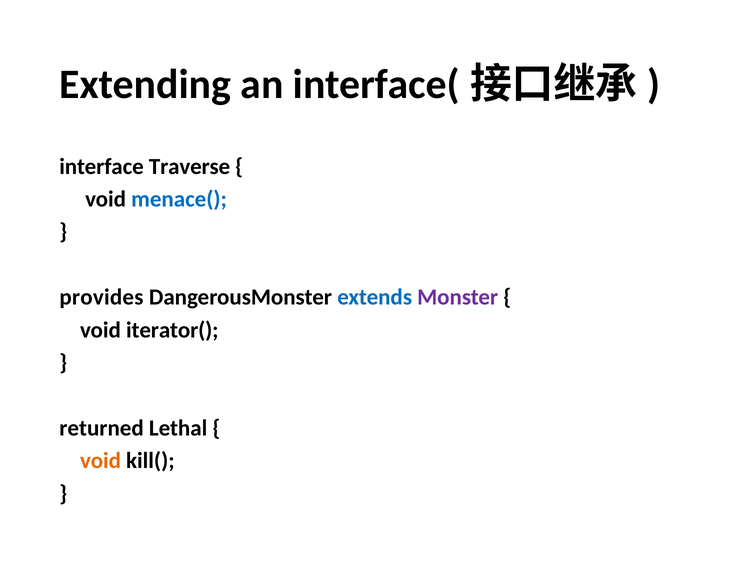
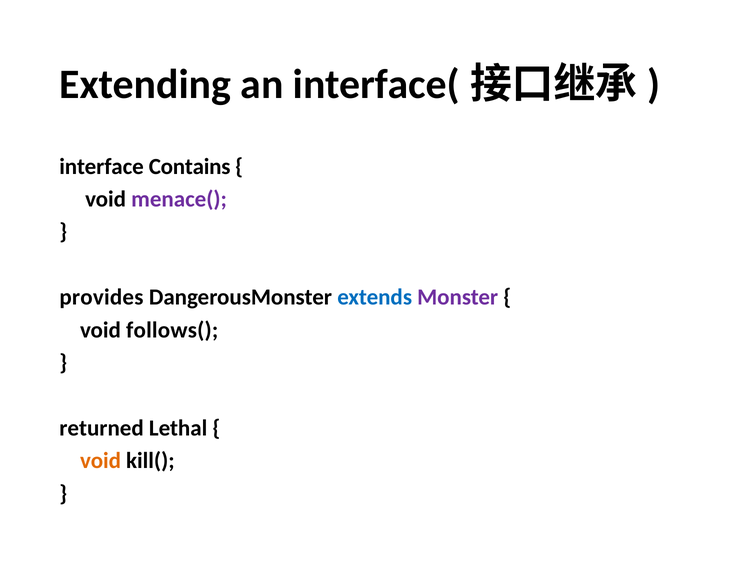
Traverse: Traverse -> Contains
menace( colour: blue -> purple
iterator(: iterator( -> follows(
